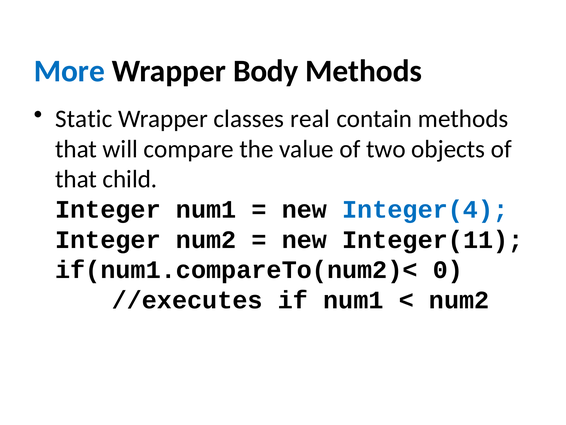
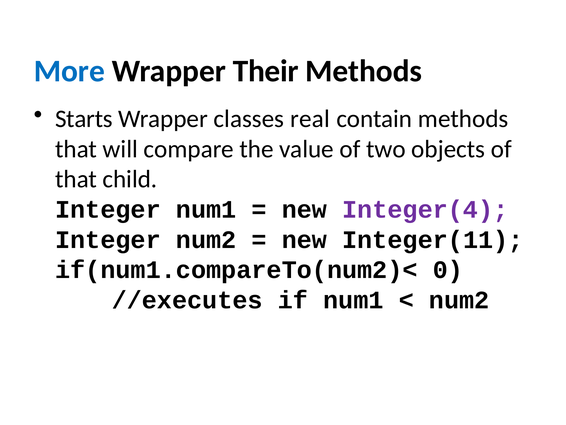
Body: Body -> Their
Static: Static -> Starts
Integer(4 colour: blue -> purple
